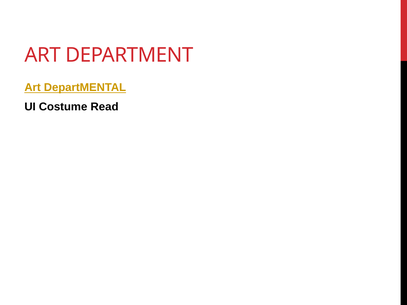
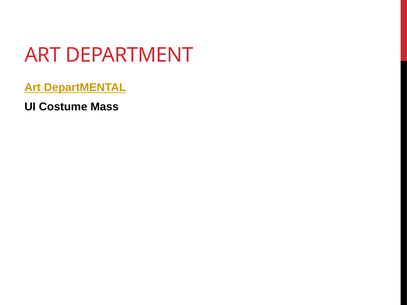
Read: Read -> Mass
